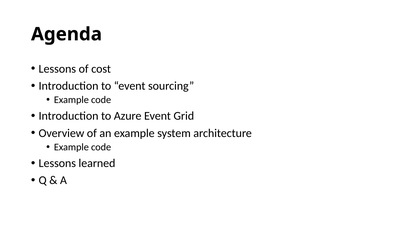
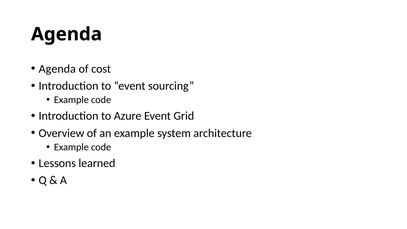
Lessons at (57, 69): Lessons -> Agenda
